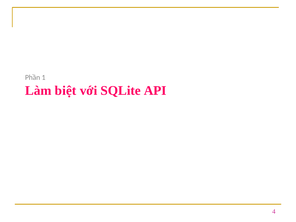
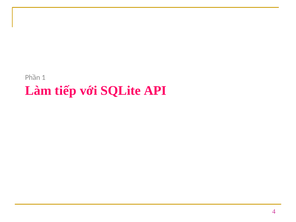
biệt: biệt -> tiếp
